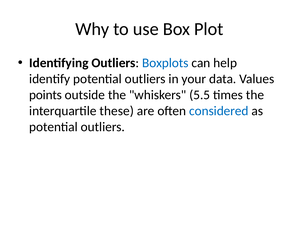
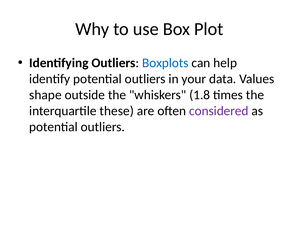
points: points -> shape
5.5: 5.5 -> 1.8
considered colour: blue -> purple
